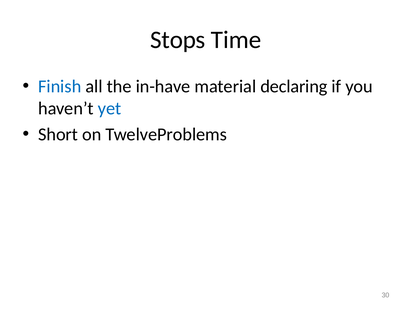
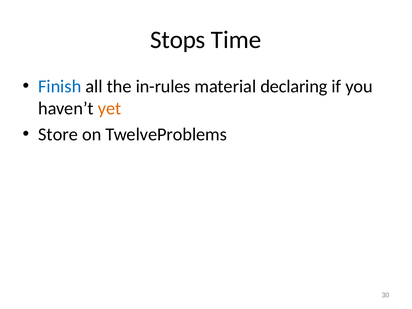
in-have: in-have -> in-rules
yet colour: blue -> orange
Short: Short -> Store
